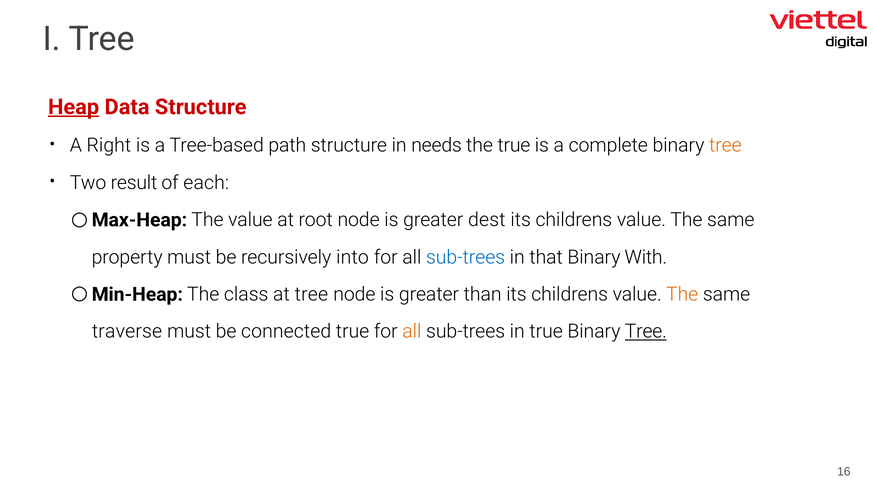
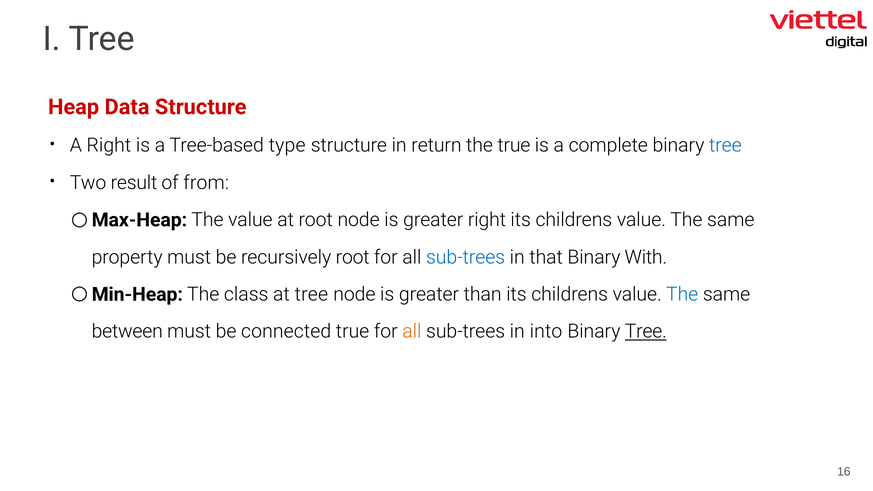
Heap underline: present -> none
path: path -> type
needs: needs -> return
tree at (725, 146) colour: orange -> blue
each: each -> from
greater dest: dest -> right
recursively into: into -> root
The at (682, 294) colour: orange -> blue
traverse: traverse -> between
in true: true -> into
